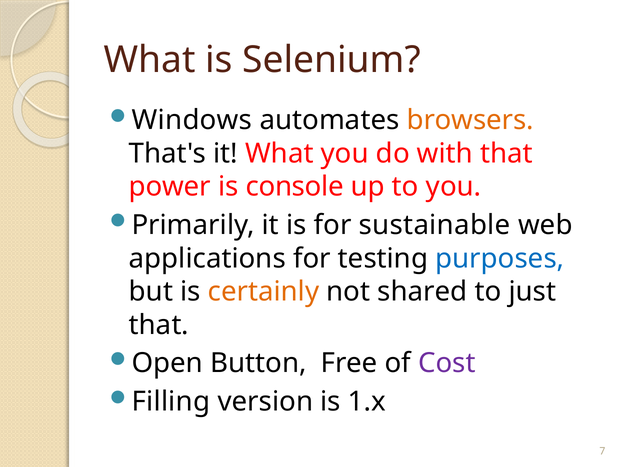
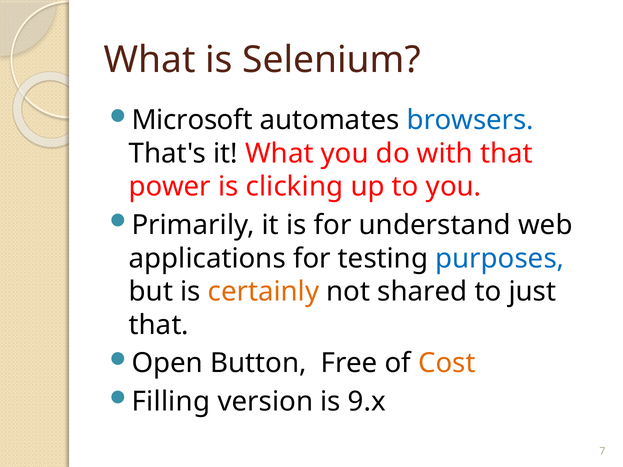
Windows: Windows -> Microsoft
browsers colour: orange -> blue
console: console -> clicking
sustainable: sustainable -> understand
Cost colour: purple -> orange
1.x: 1.x -> 9.x
